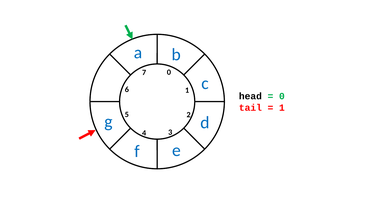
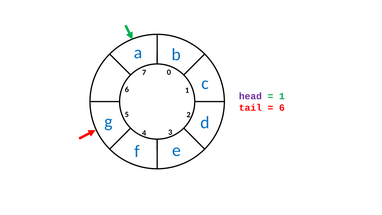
head colour: black -> purple
0 at (282, 96): 0 -> 1
1 at (282, 108): 1 -> 6
